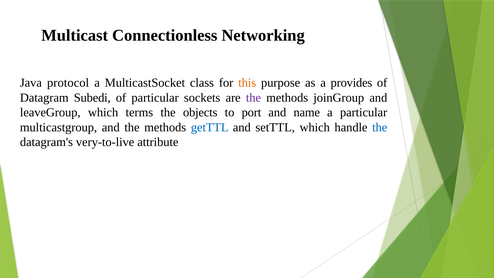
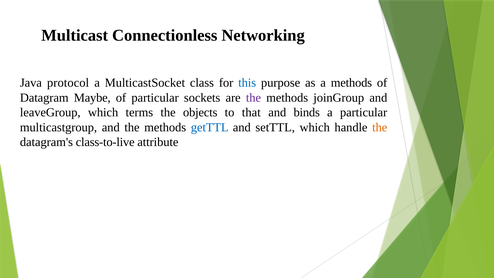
this colour: orange -> blue
a provides: provides -> methods
Subedi: Subedi -> Maybe
port: port -> that
name: name -> binds
the at (380, 127) colour: blue -> orange
very-to-live: very-to-live -> class-to-live
